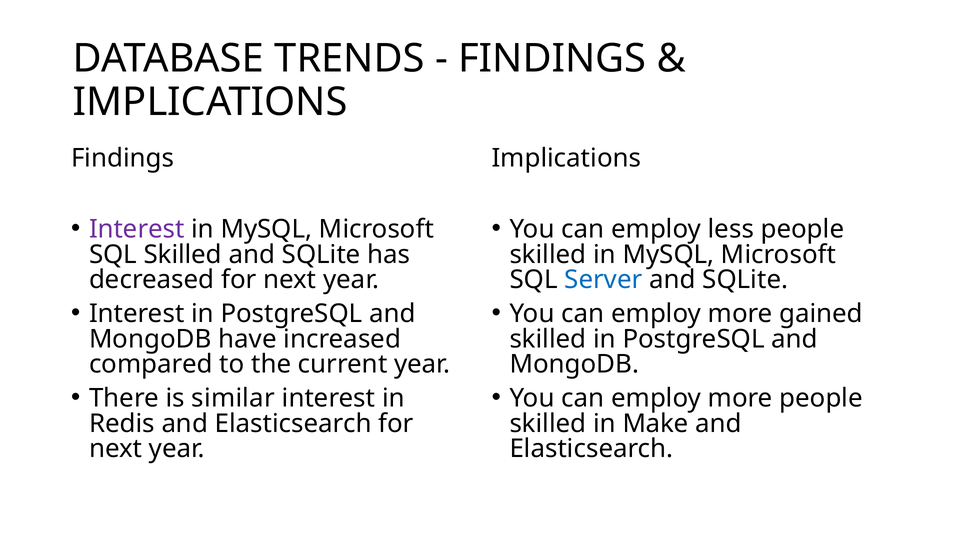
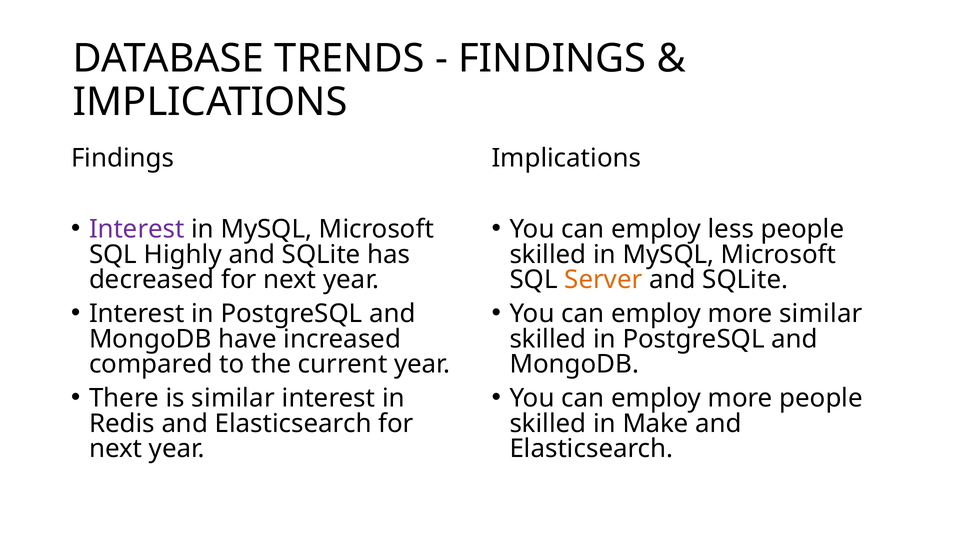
SQL Skilled: Skilled -> Highly
Server colour: blue -> orange
more gained: gained -> similar
